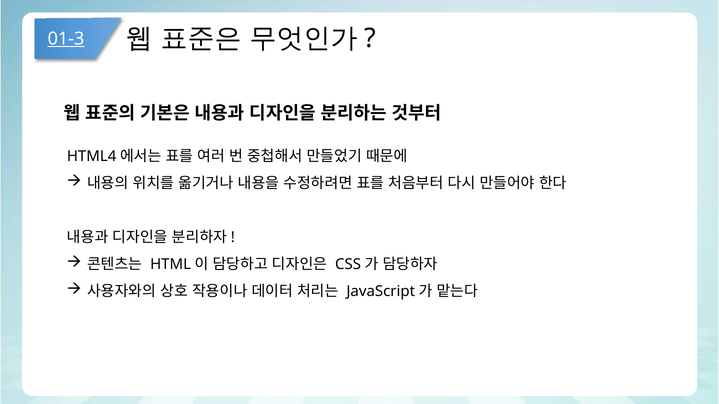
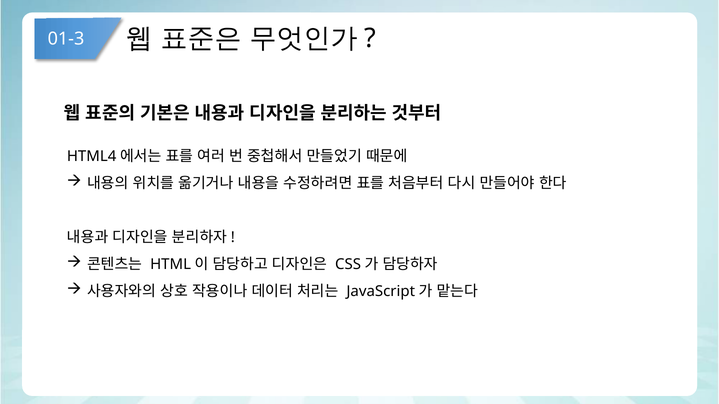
01-3 underline: present -> none
